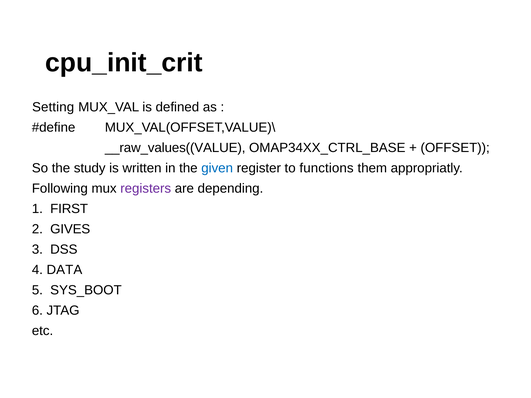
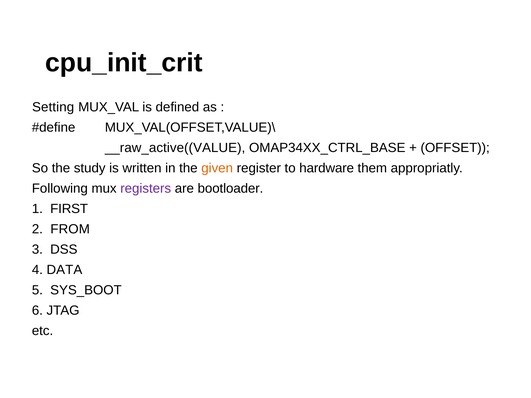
__raw_values((VALUE: __raw_values((VALUE -> __raw_active((VALUE
given colour: blue -> orange
functions: functions -> hardware
depending: depending -> bootloader
GIVES: GIVES -> FROM
